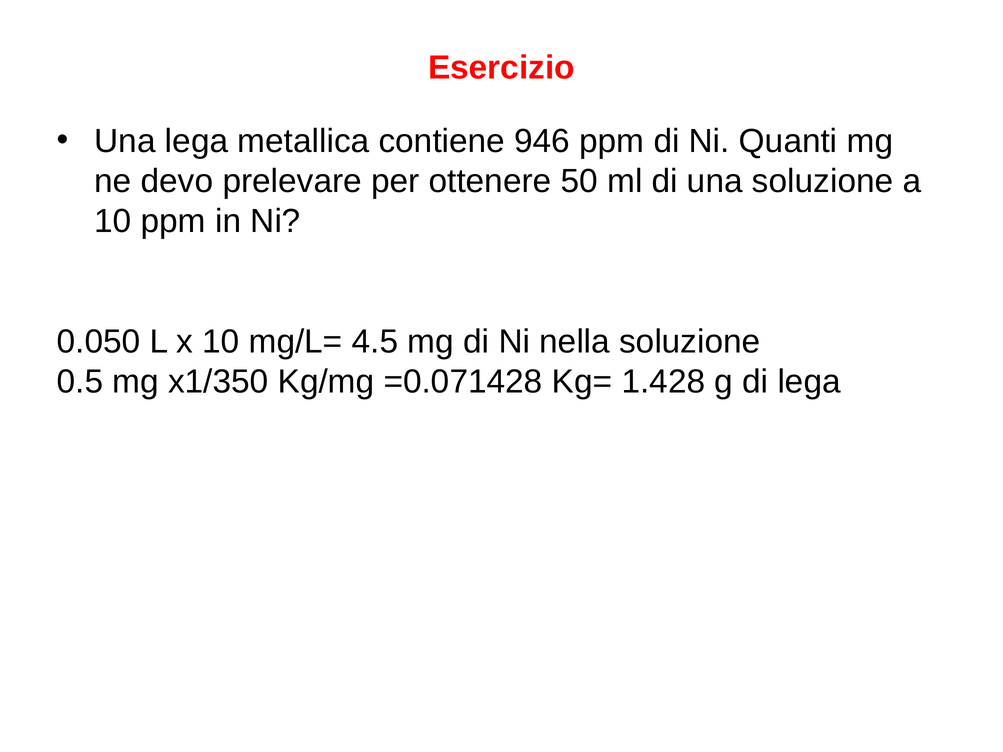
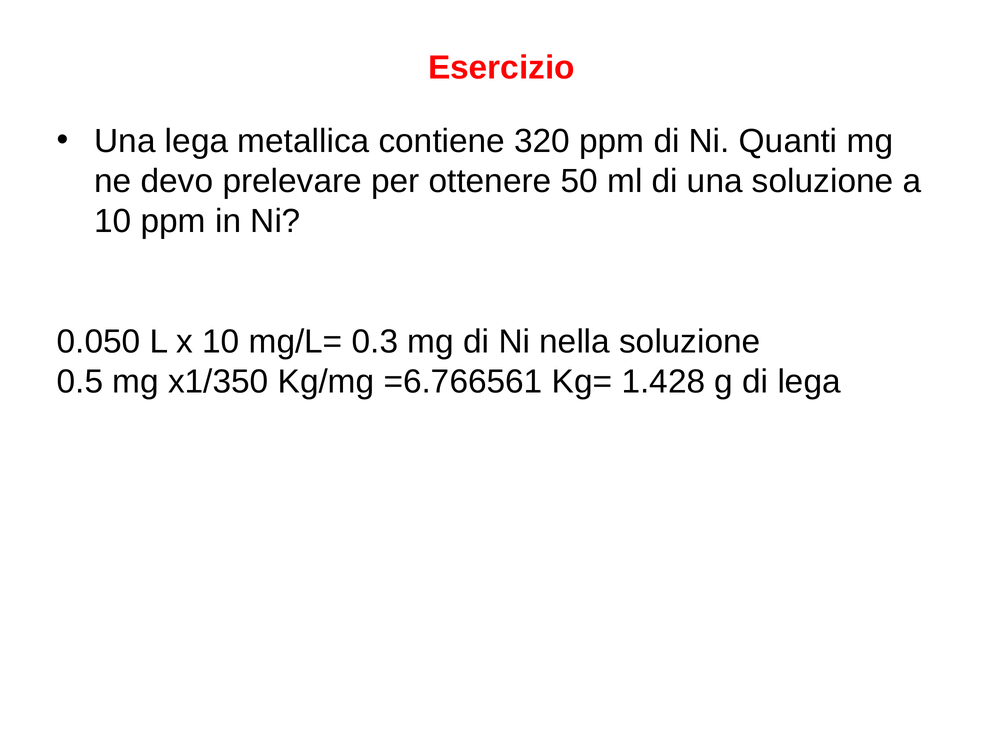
946: 946 -> 320
4.5: 4.5 -> 0.3
=0.071428: =0.071428 -> =6.766561
